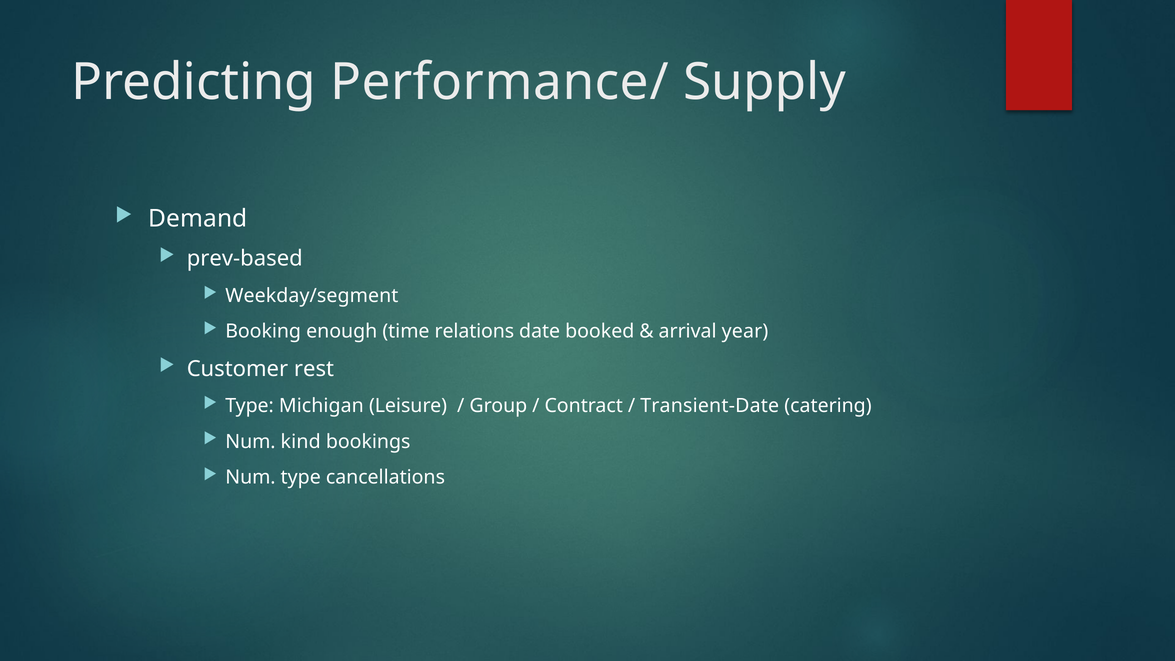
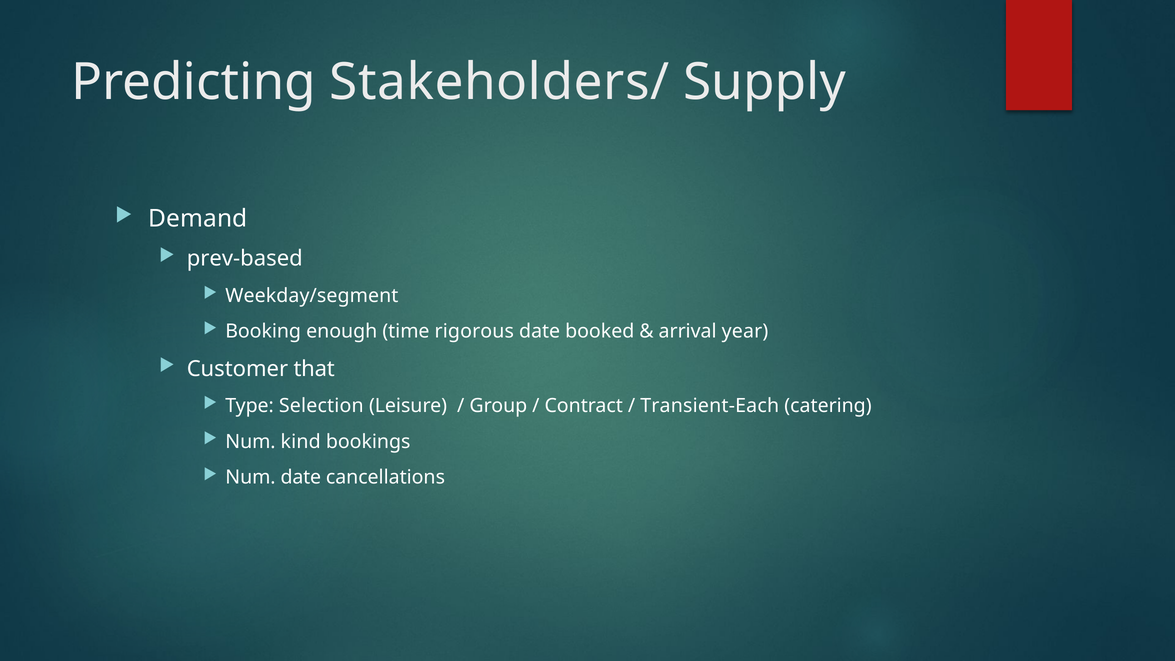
Performance/: Performance/ -> Stakeholders/
relations: relations -> rigorous
rest: rest -> that
Michigan: Michigan -> Selection
Transient-Date: Transient-Date -> Transient-Each
Num type: type -> date
